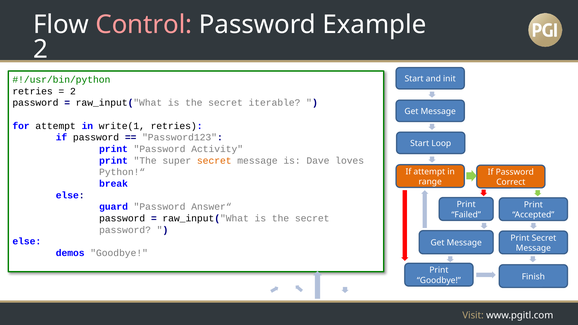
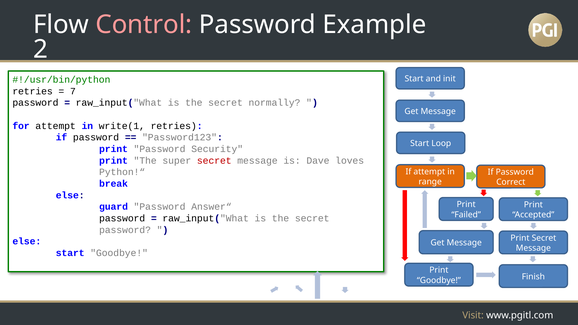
2 at (73, 91): 2 -> 7
iterable: iterable -> normally
Activity: Activity -> Security
secret at (214, 161) colour: orange -> red
demos at (70, 253): demos -> start
